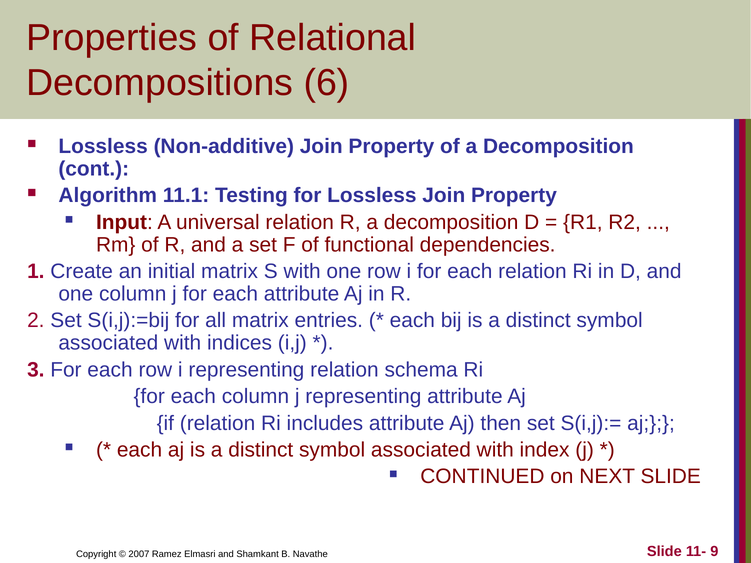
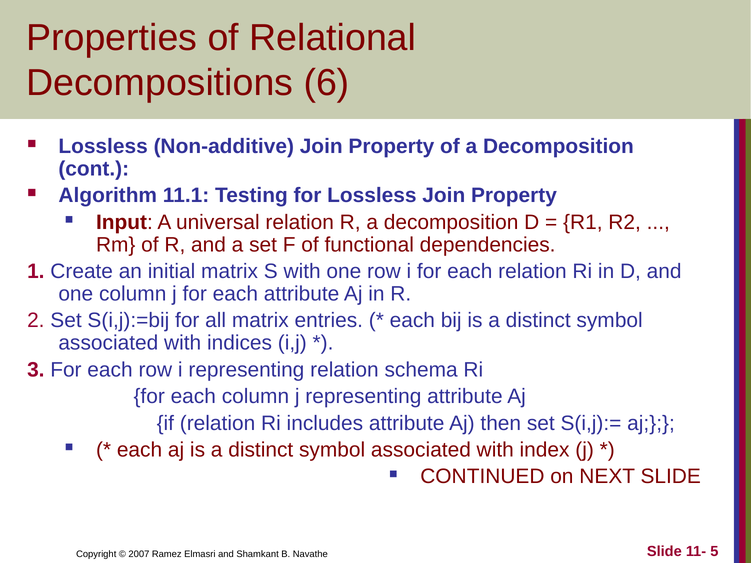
9: 9 -> 5
